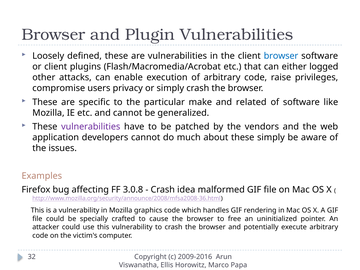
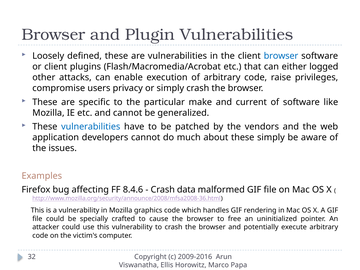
related: related -> current
vulnerabilities at (91, 127) colour: purple -> blue
3.0.8: 3.0.8 -> 8.4.6
idea: idea -> data
